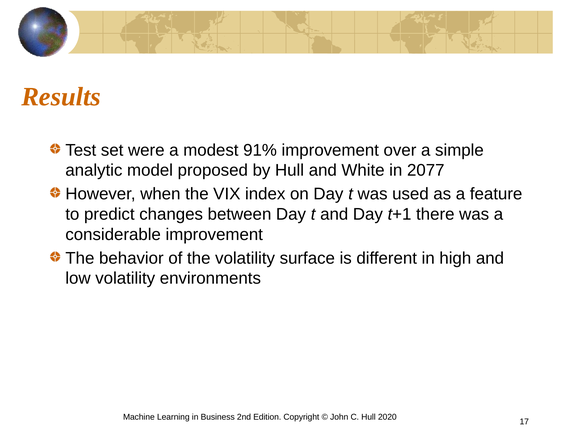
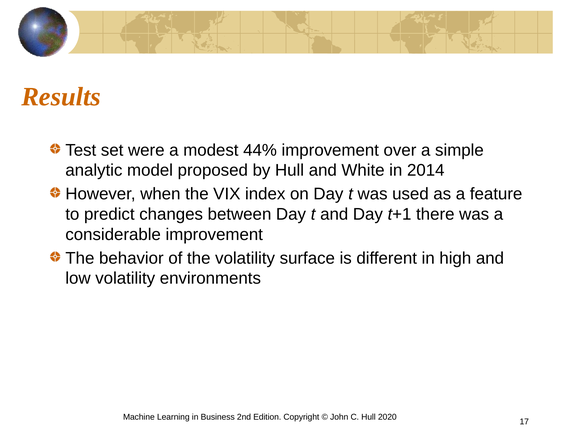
91%: 91% -> 44%
2077: 2077 -> 2014
